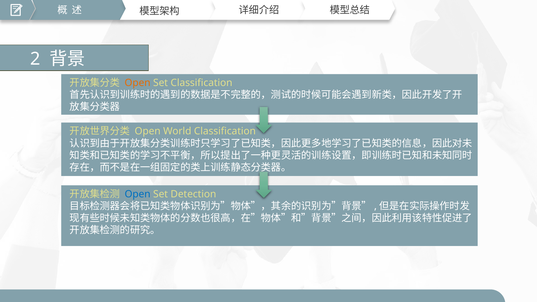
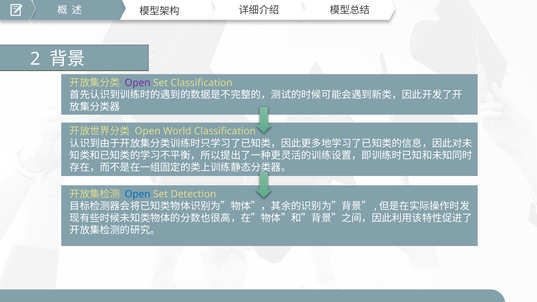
Open at (138, 83) colour: orange -> purple
